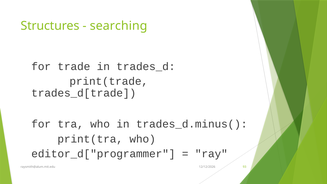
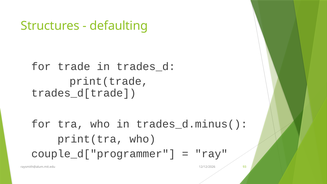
searching: searching -> defaulting
editor_d["programmer: editor_d["programmer -> couple_d["programmer
